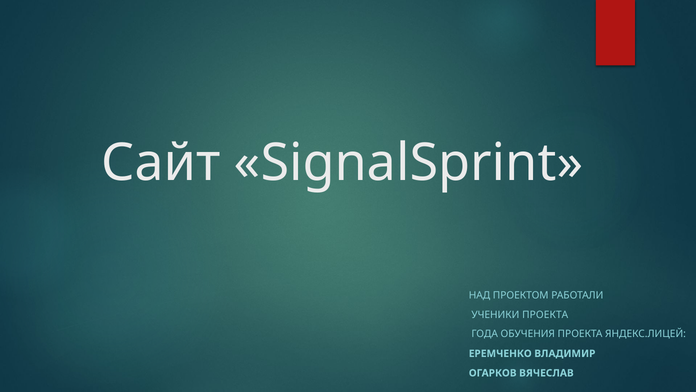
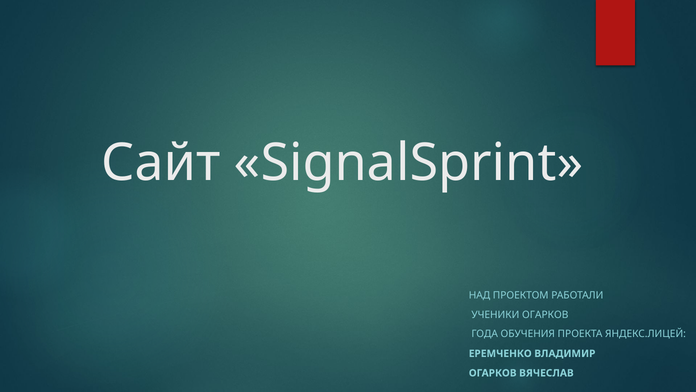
УЧЕНИКИ ПРОЕКТА: ПРОЕКТА -> ОГАРКОВ
